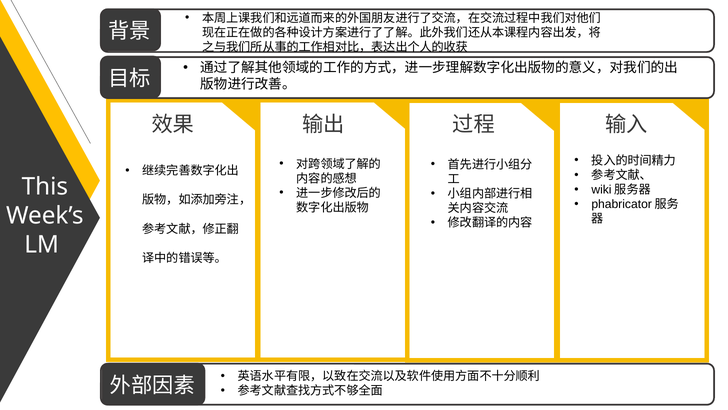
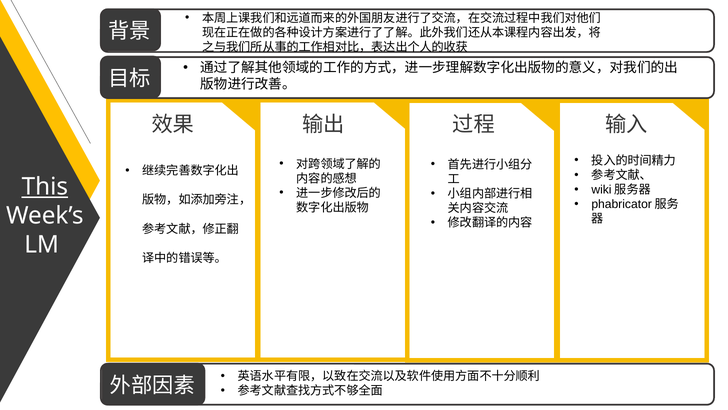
This underline: none -> present
